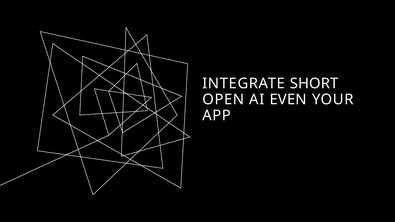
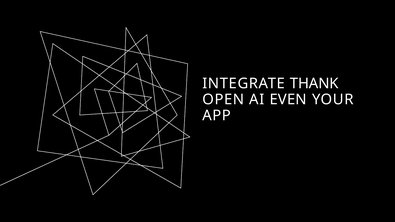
SHORT: SHORT -> THANK
